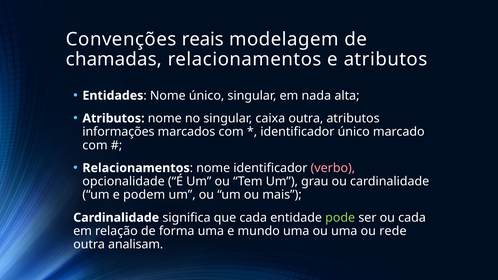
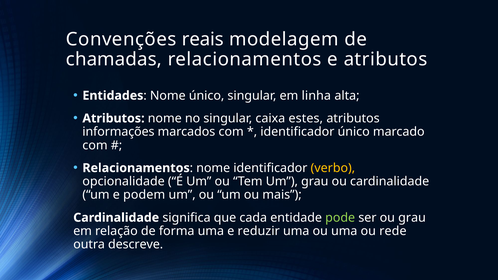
nada: nada -> linha
caixa outra: outra -> estes
verbo colour: pink -> yellow
ou cada: cada -> grau
mundo: mundo -> reduzir
analisam: analisam -> descreve
